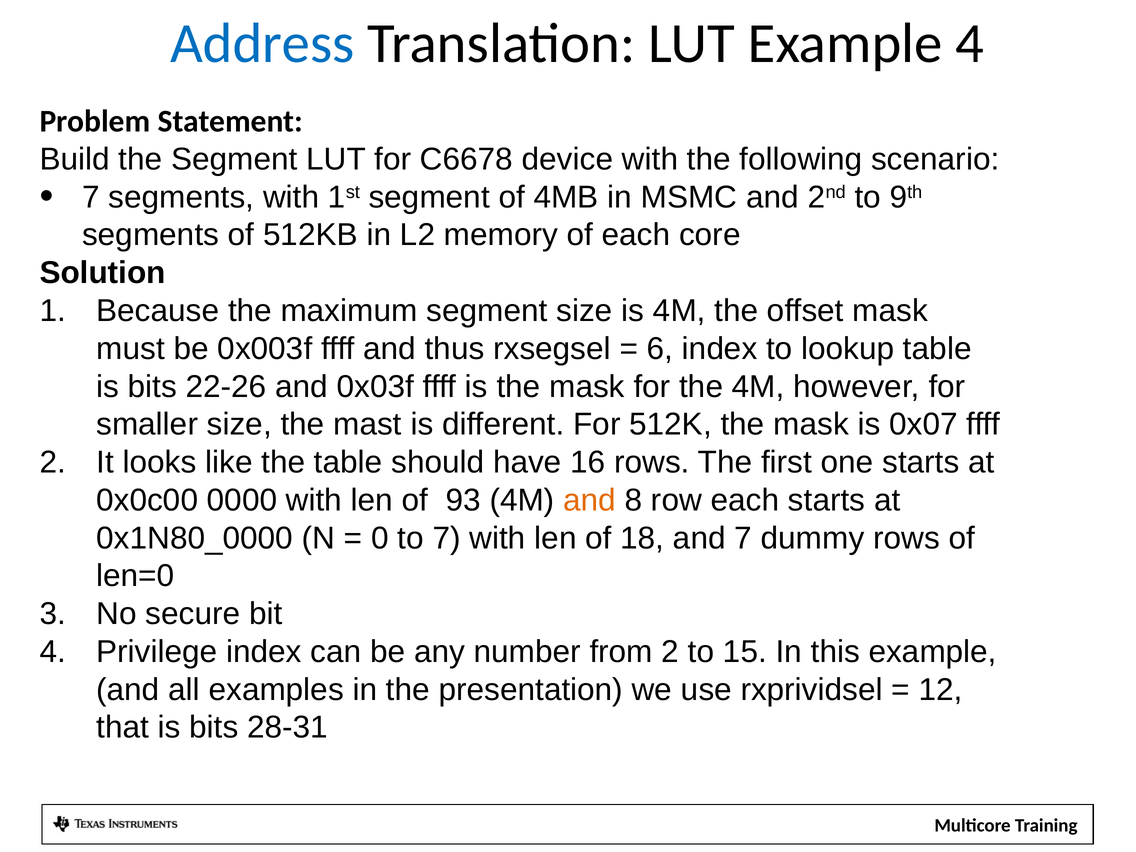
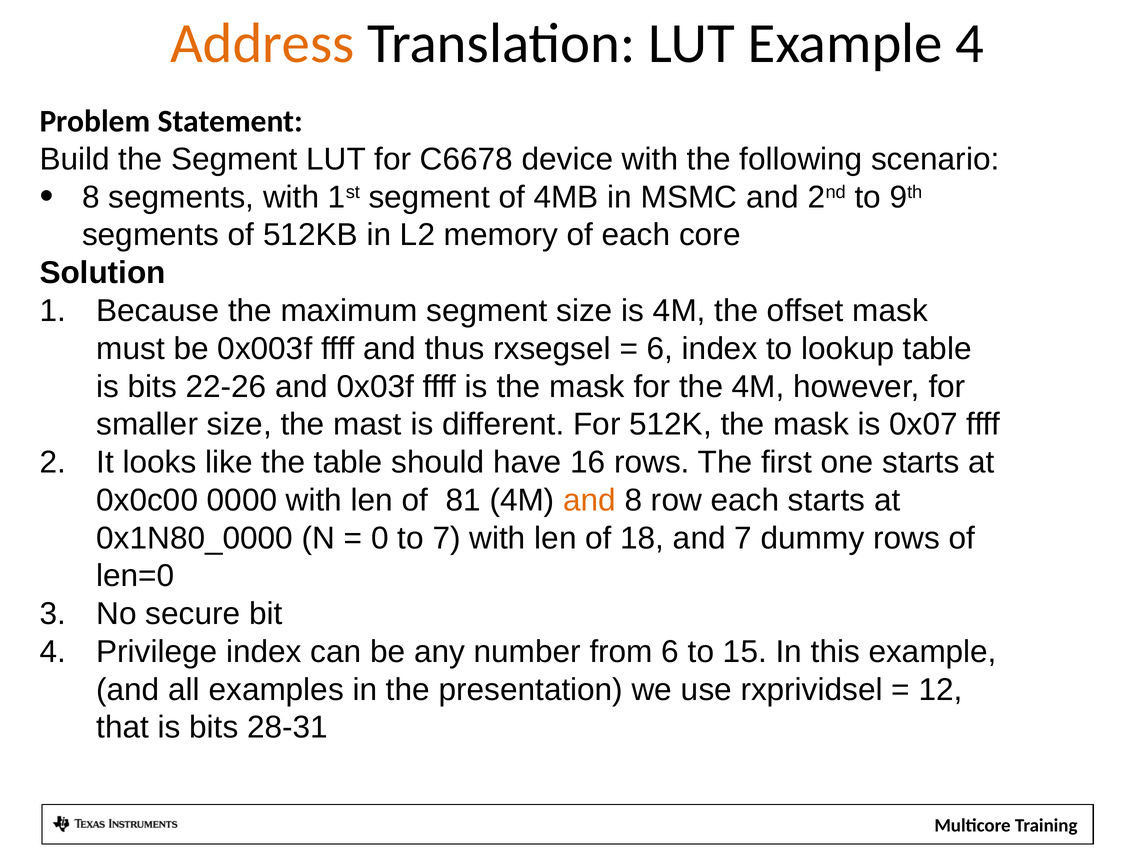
Address colour: blue -> orange
7 at (91, 197): 7 -> 8
93: 93 -> 81
from 2: 2 -> 6
